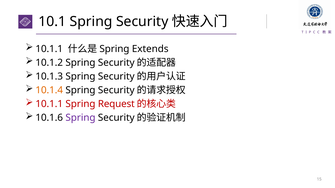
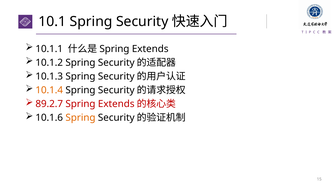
10.1.1 at (49, 104): 10.1.1 -> 89.2.7
Request at (116, 104): Request -> Extends
Spring at (80, 118) colour: purple -> orange
